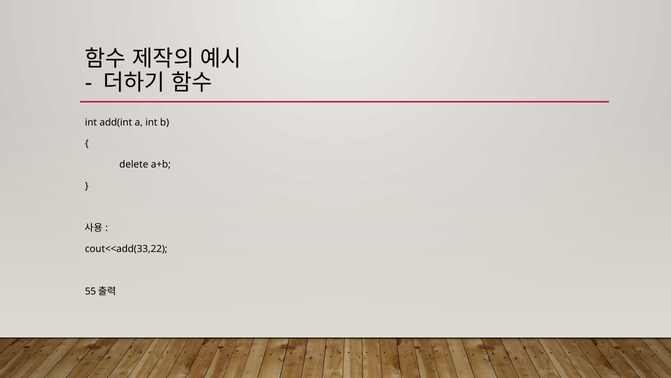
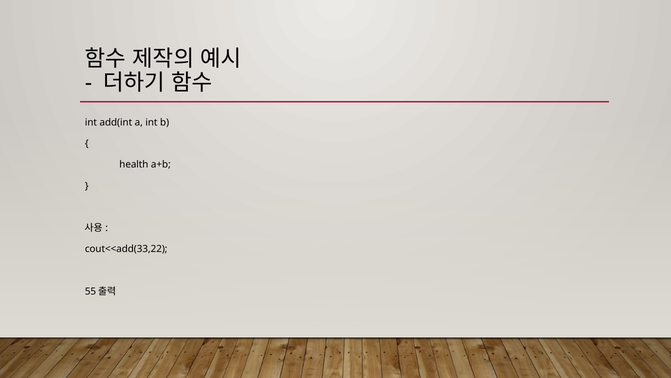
delete: delete -> health
